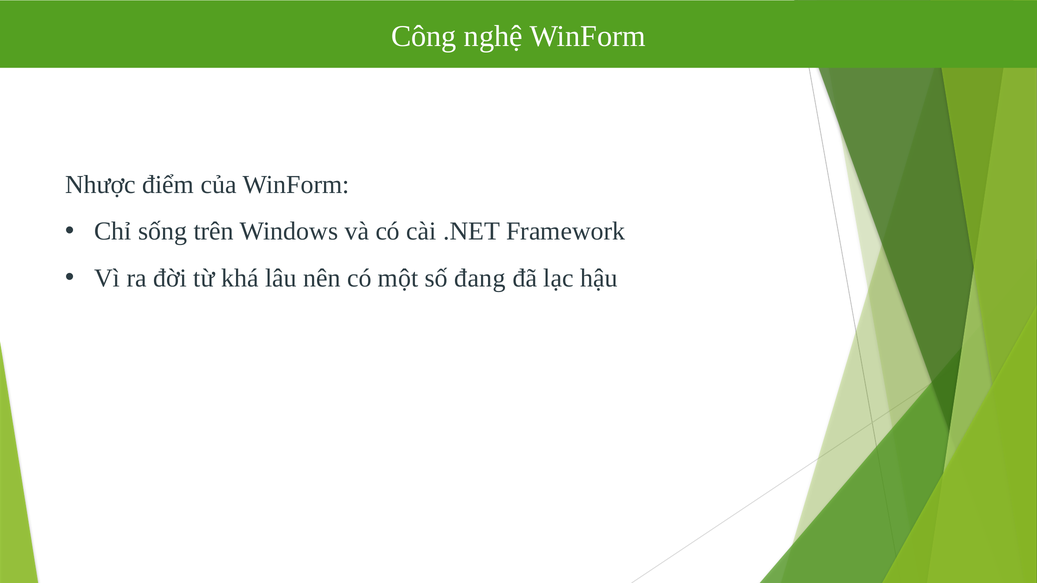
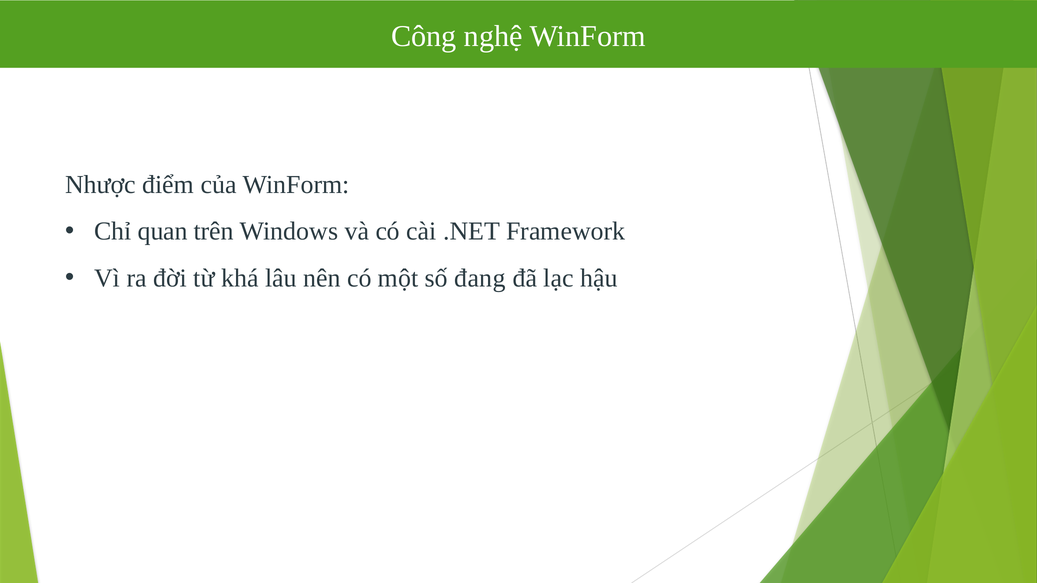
sống: sống -> quan
